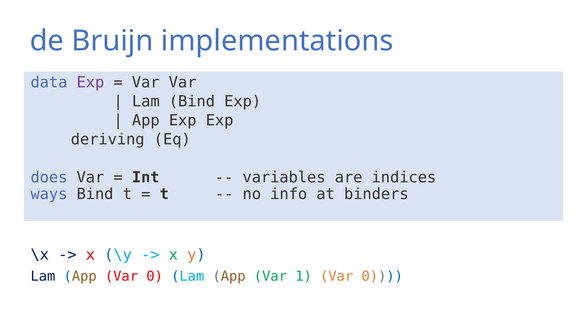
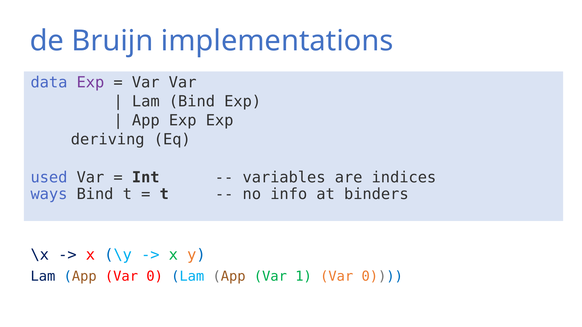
does: does -> used
